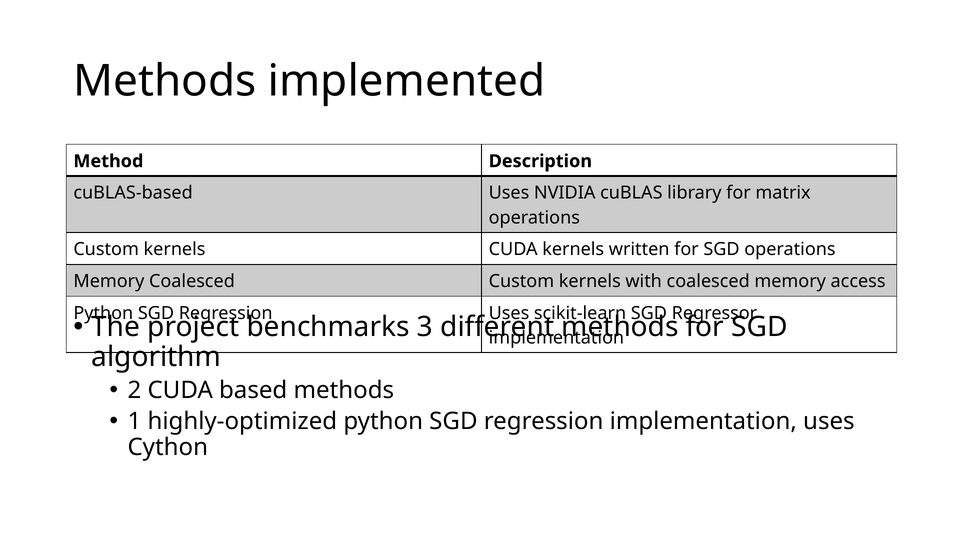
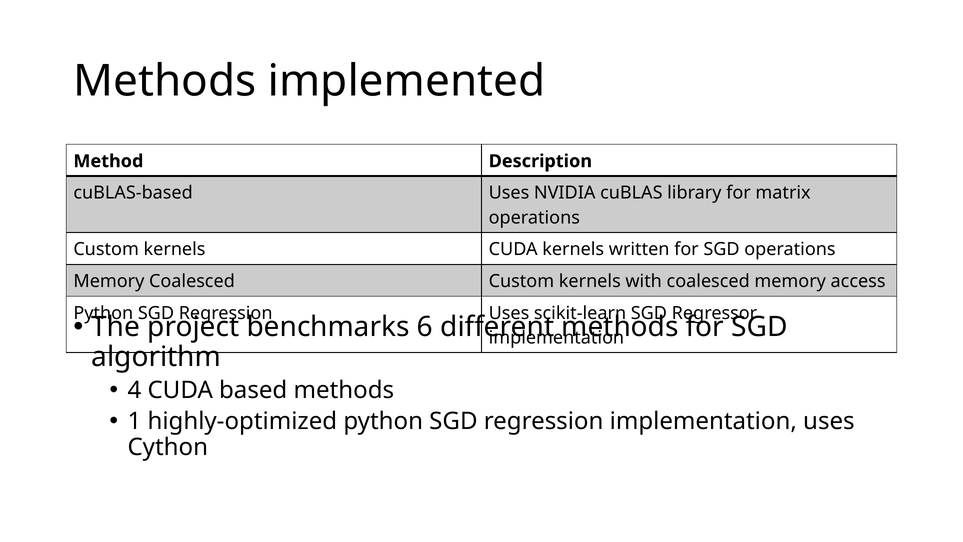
3: 3 -> 6
2: 2 -> 4
